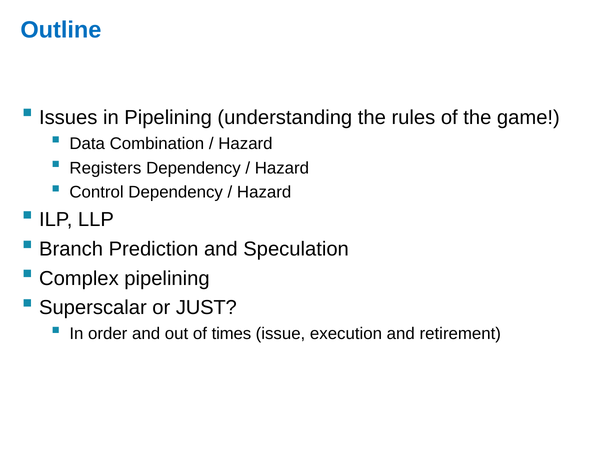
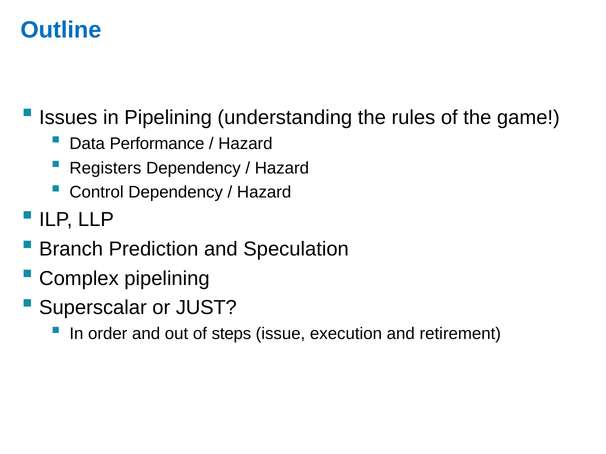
Combination: Combination -> Performance
times: times -> steps
